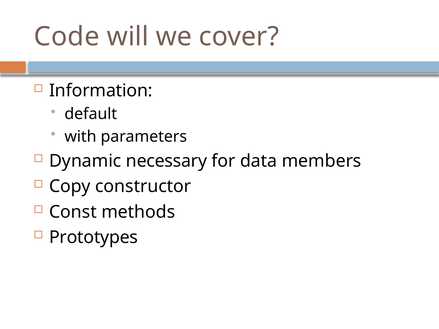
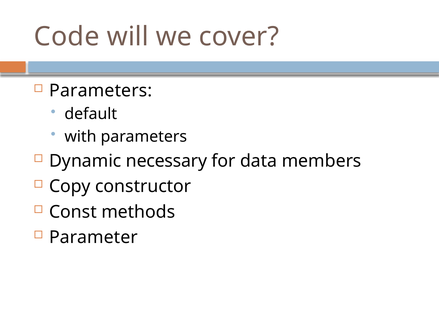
Information at (101, 91): Information -> Parameters
Prototypes: Prototypes -> Parameter
